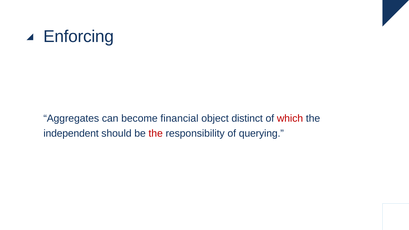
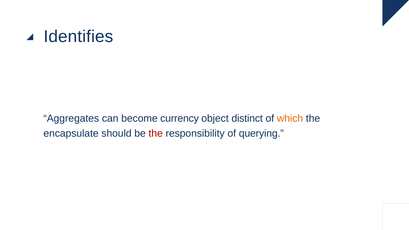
Enforcing: Enforcing -> Identifies
financial: financial -> currency
which colour: red -> orange
independent: independent -> encapsulate
